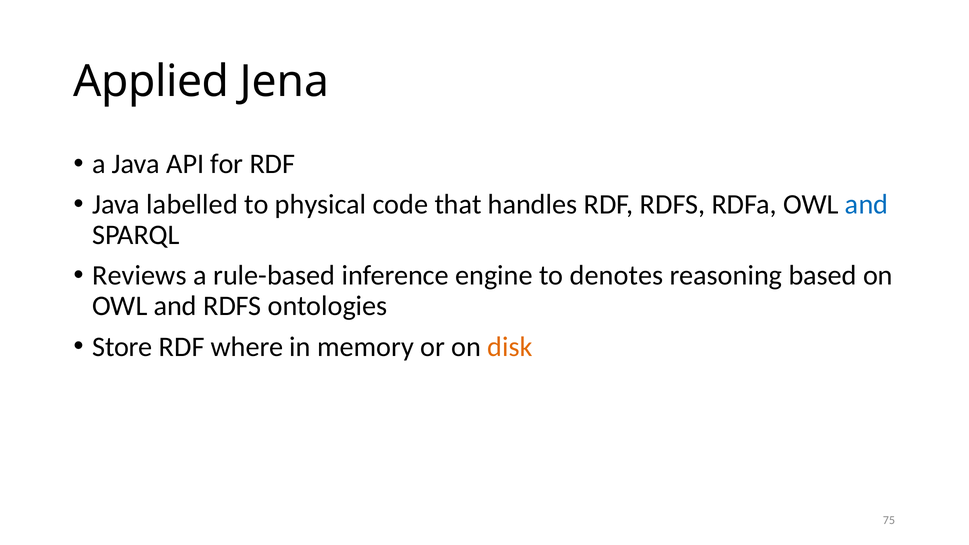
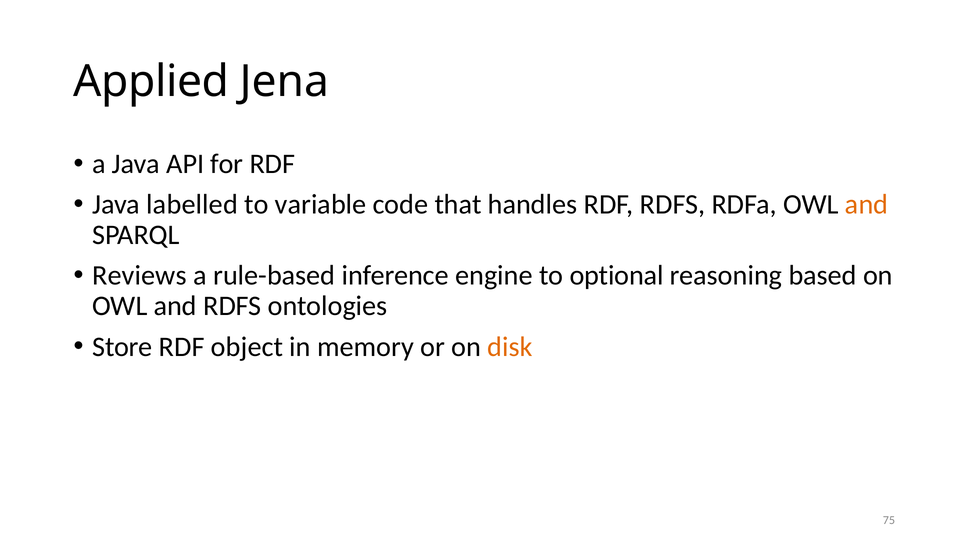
physical: physical -> variable
and at (867, 204) colour: blue -> orange
denotes: denotes -> optional
where: where -> object
